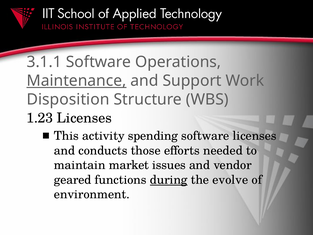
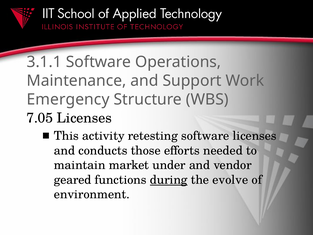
Maintenance underline: present -> none
Disposition: Disposition -> Emergency
1.23: 1.23 -> 7.05
spending: spending -> retesting
issues: issues -> under
